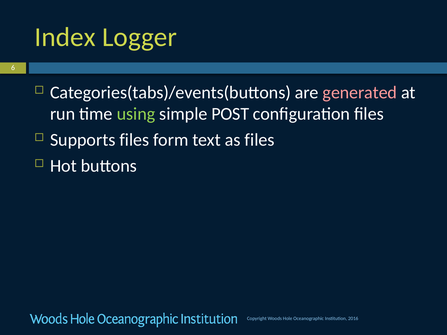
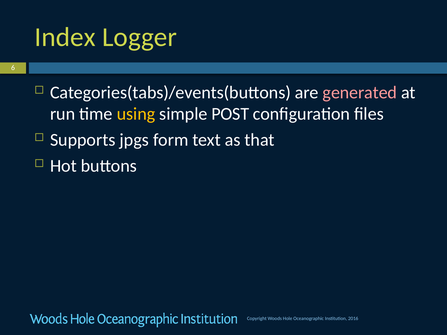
using colour: light green -> yellow
Supports files: files -> jpgs
as files: files -> that
